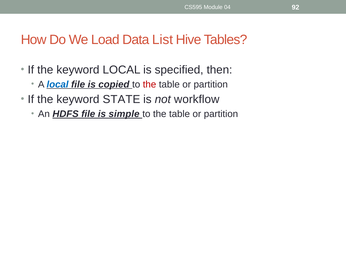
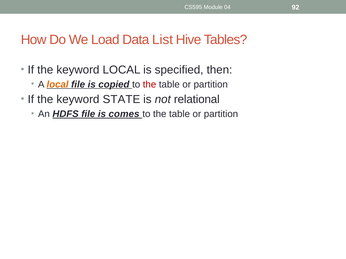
local at (58, 84) colour: blue -> orange
workflow: workflow -> relational
simple: simple -> comes
